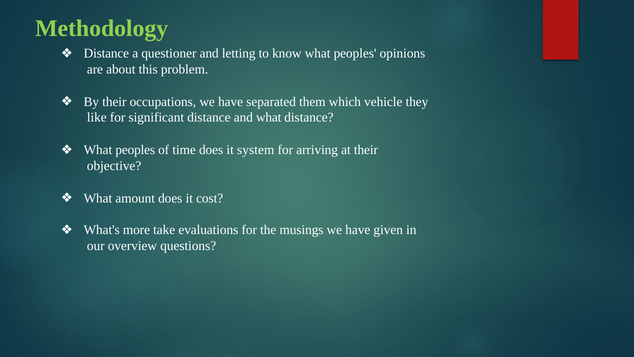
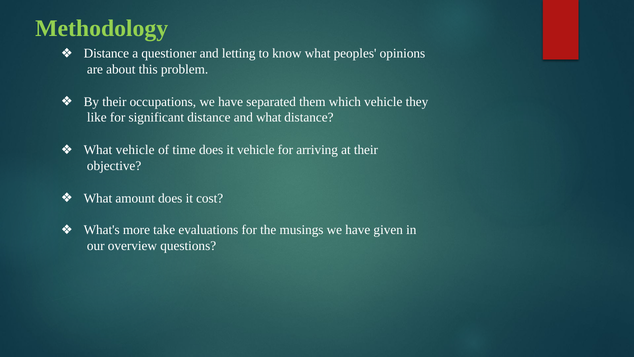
peoples at (135, 150): peoples -> vehicle
it system: system -> vehicle
